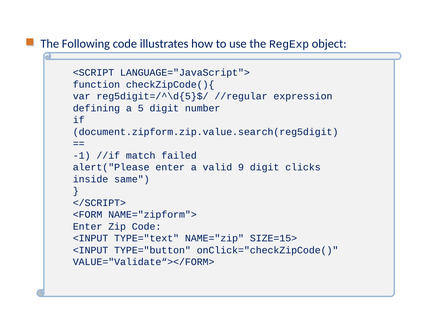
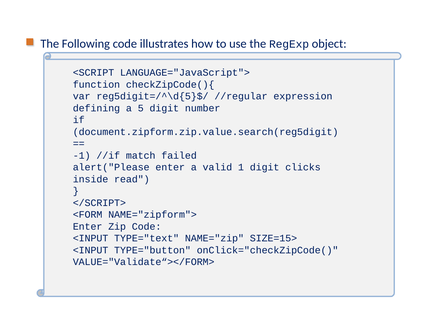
9: 9 -> 1
same: same -> read
